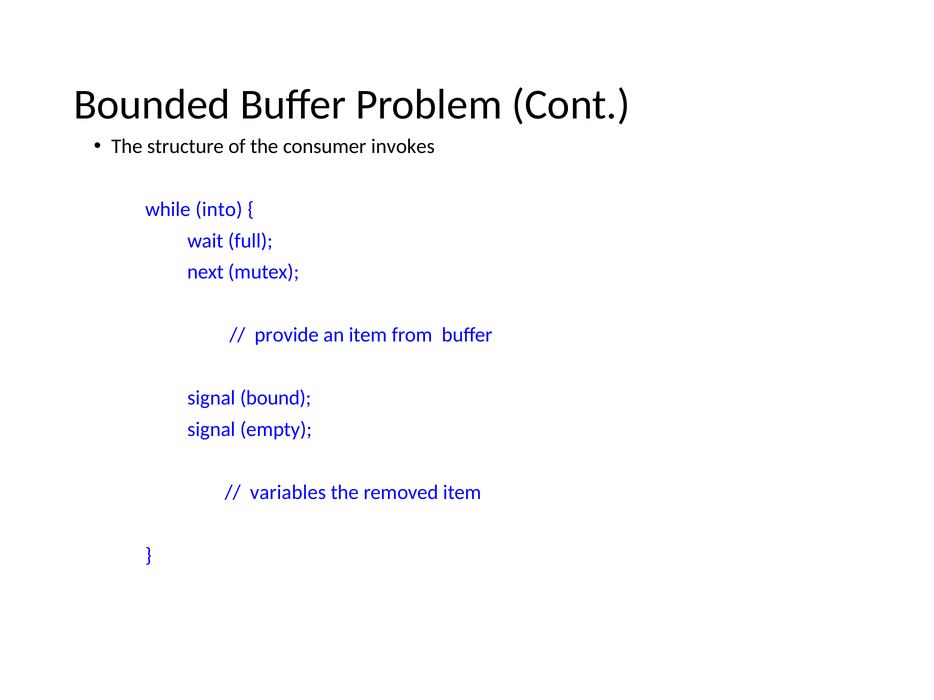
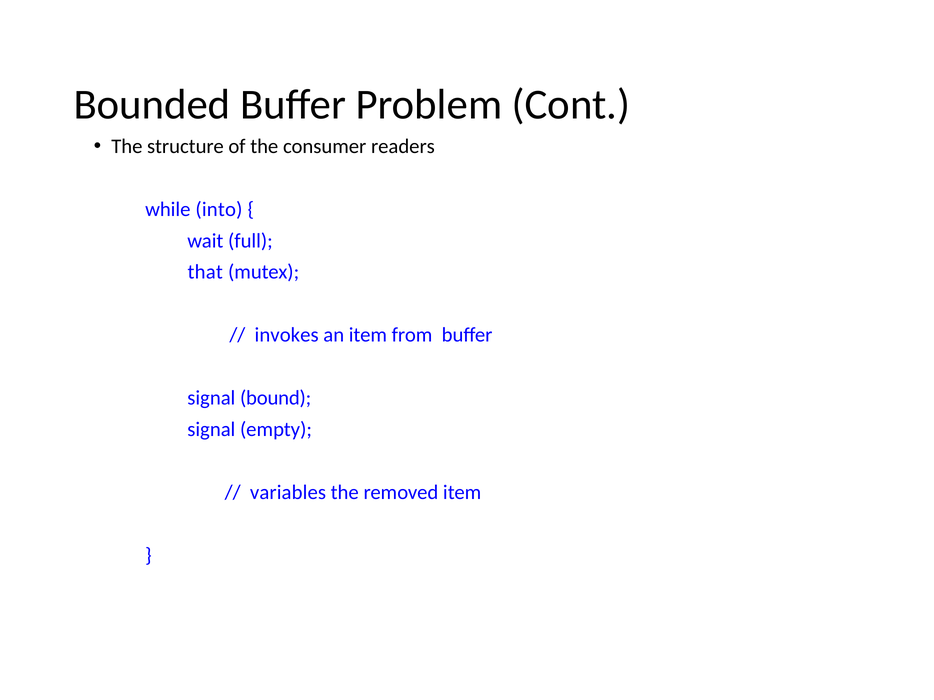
invokes: invokes -> readers
next: next -> that
provide: provide -> invokes
